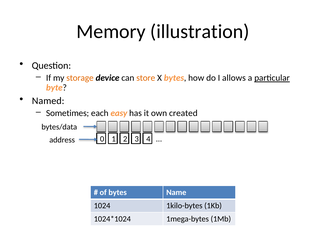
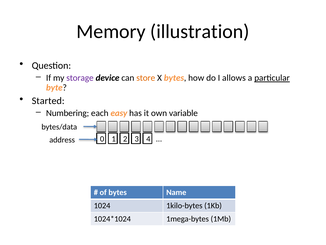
storage colour: orange -> purple
Named: Named -> Started
Sometimes: Sometimes -> Numbering
created: created -> variable
